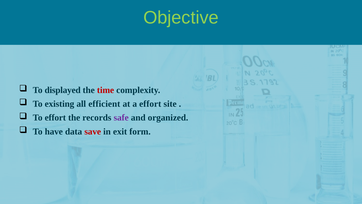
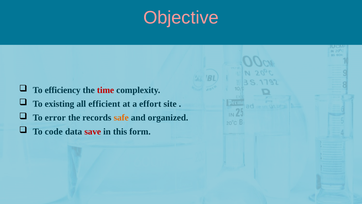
Objective colour: light green -> pink
displayed: displayed -> efficiency
To effort: effort -> error
safe colour: purple -> orange
have: have -> code
exit: exit -> this
